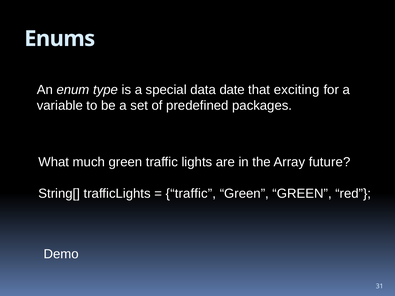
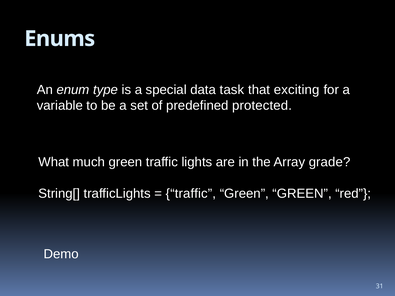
date: date -> task
packages: packages -> protected
future: future -> grade
